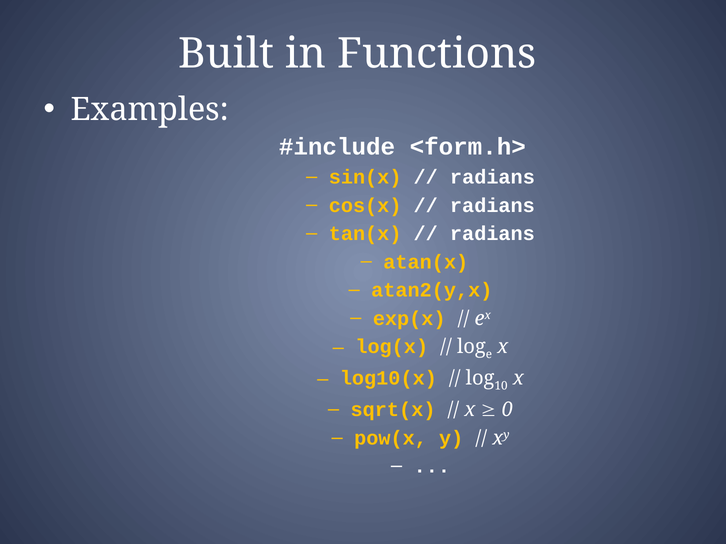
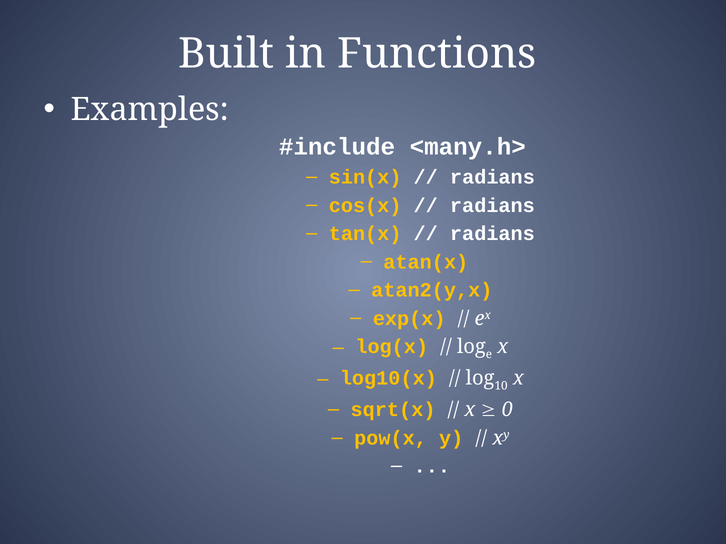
<form.h>: <form.h> -> <many.h>
